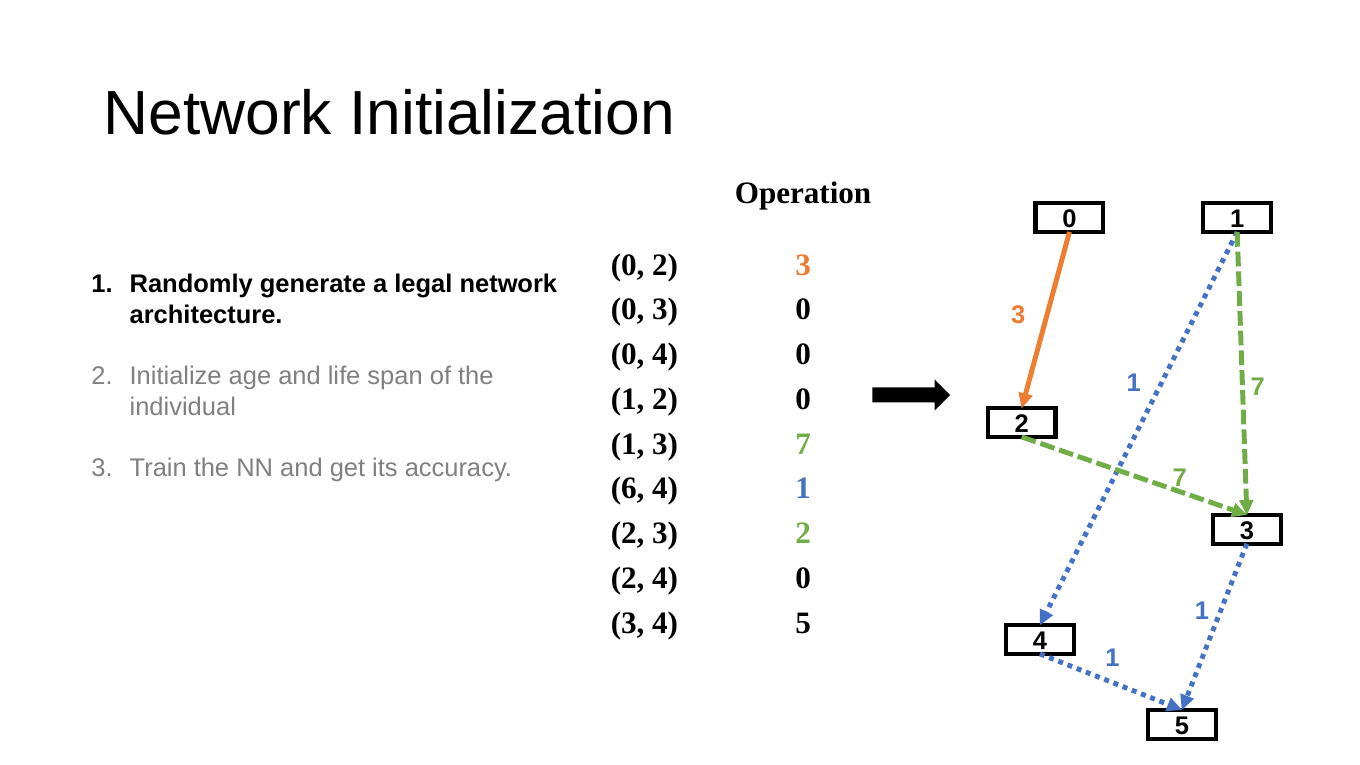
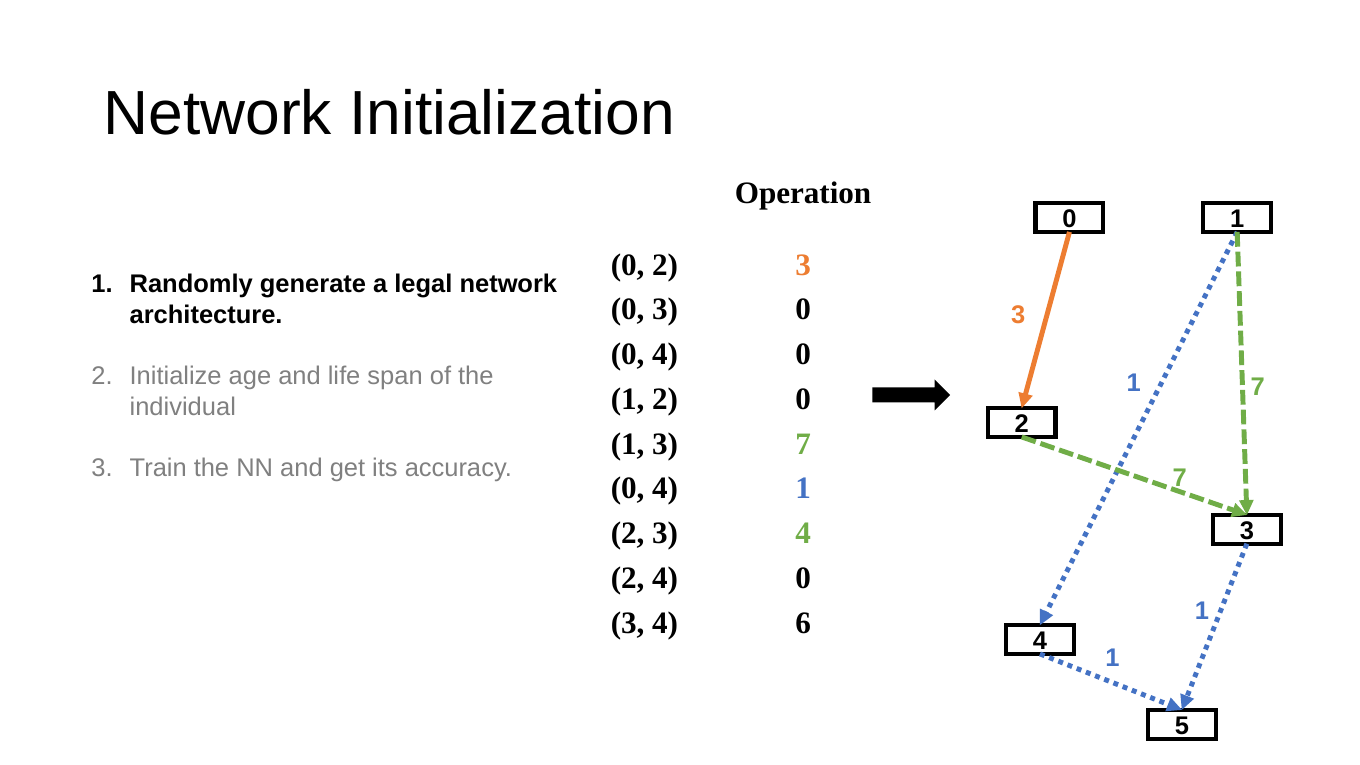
6 at (628, 489): 6 -> 0
2 at (803, 533): 2 -> 4
4 5: 5 -> 6
